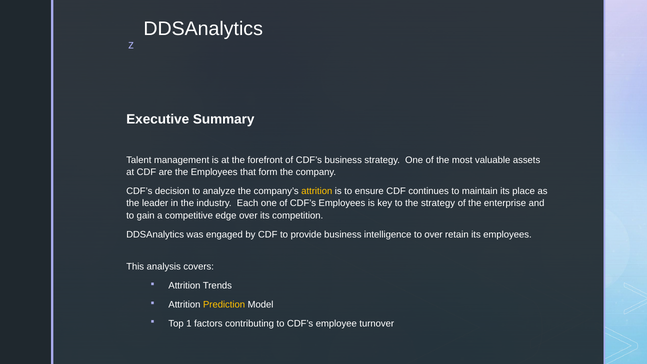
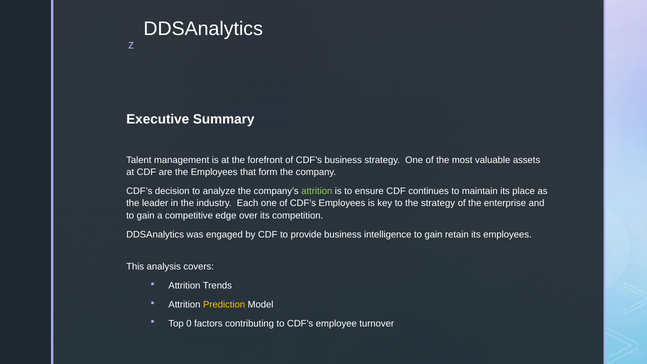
attrition at (317, 191) colour: yellow -> light green
intelligence to over: over -> gain
1: 1 -> 0
